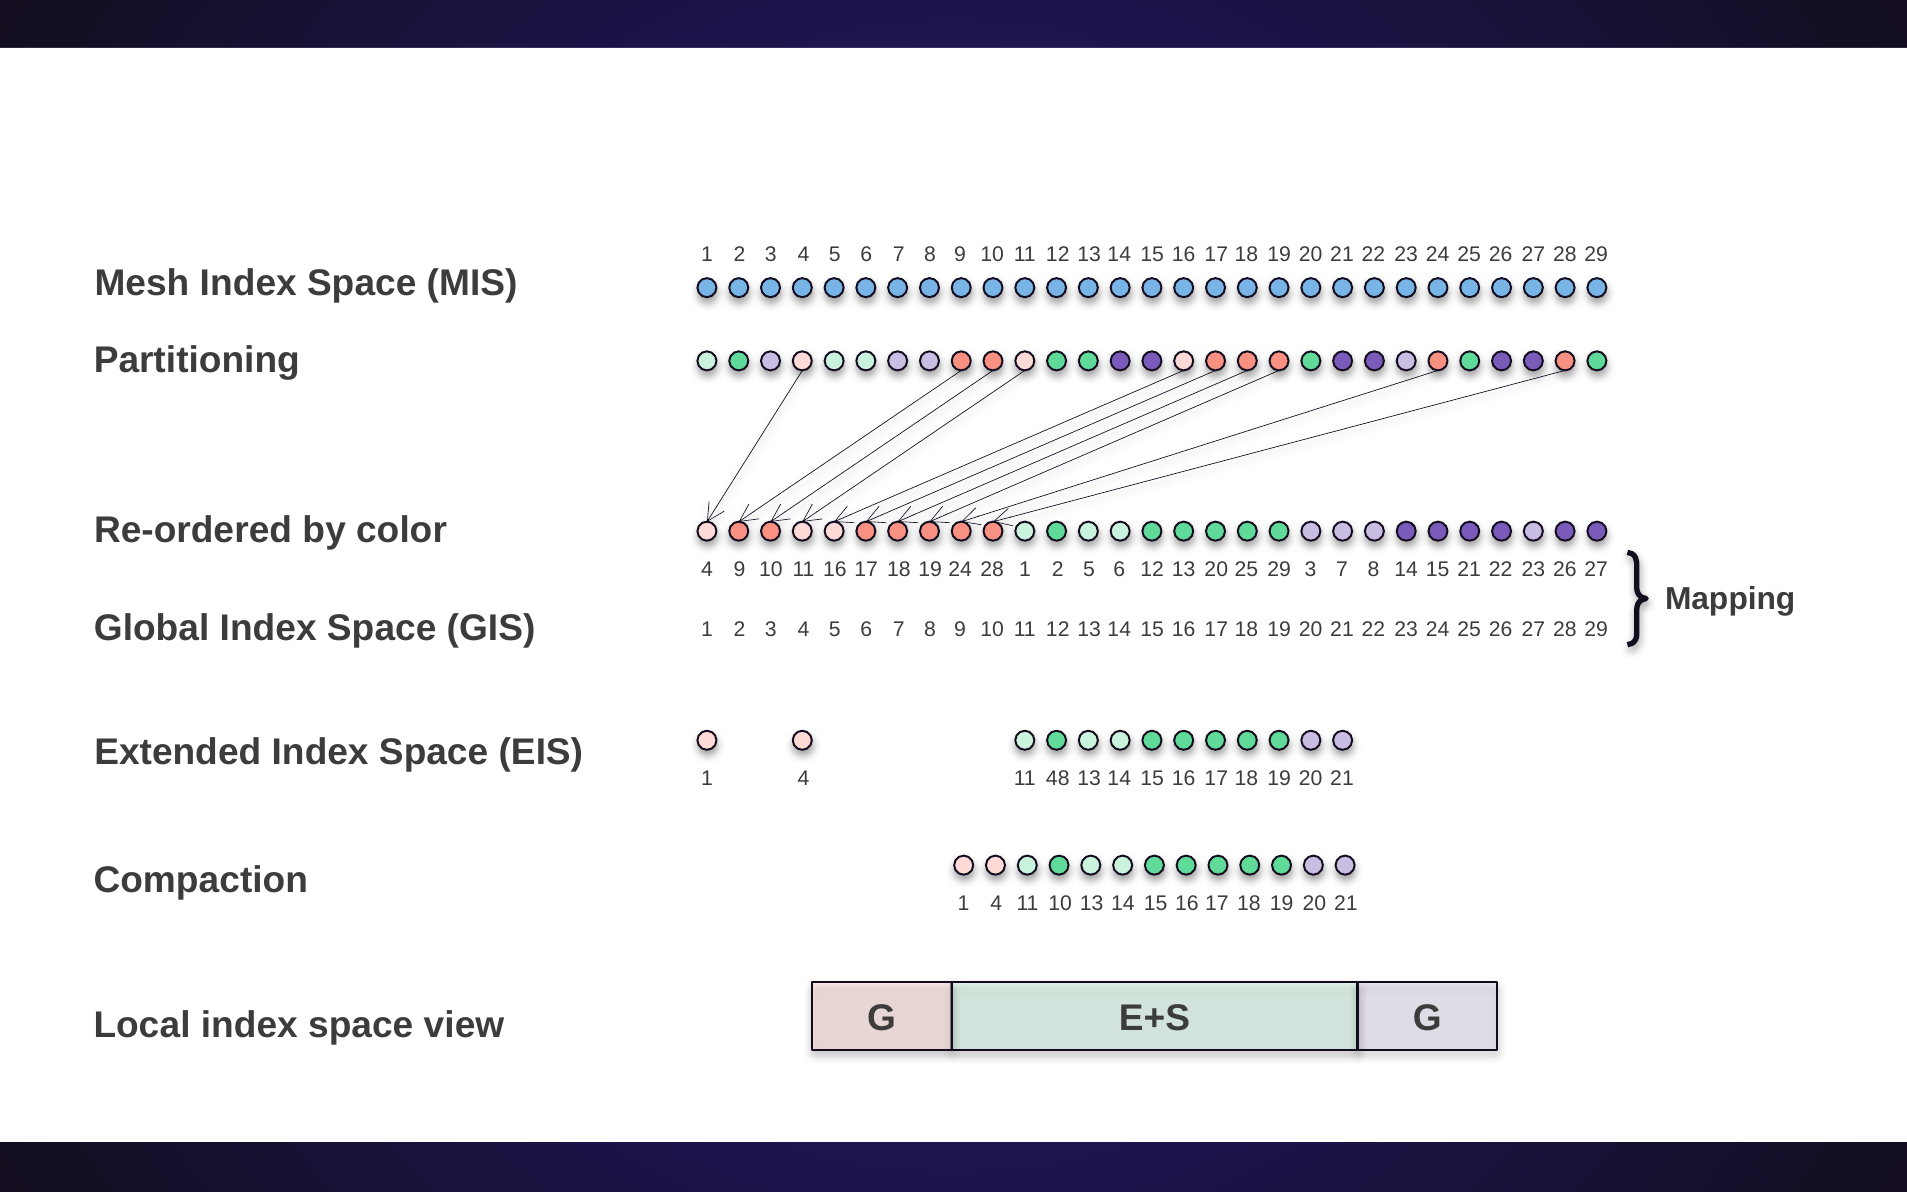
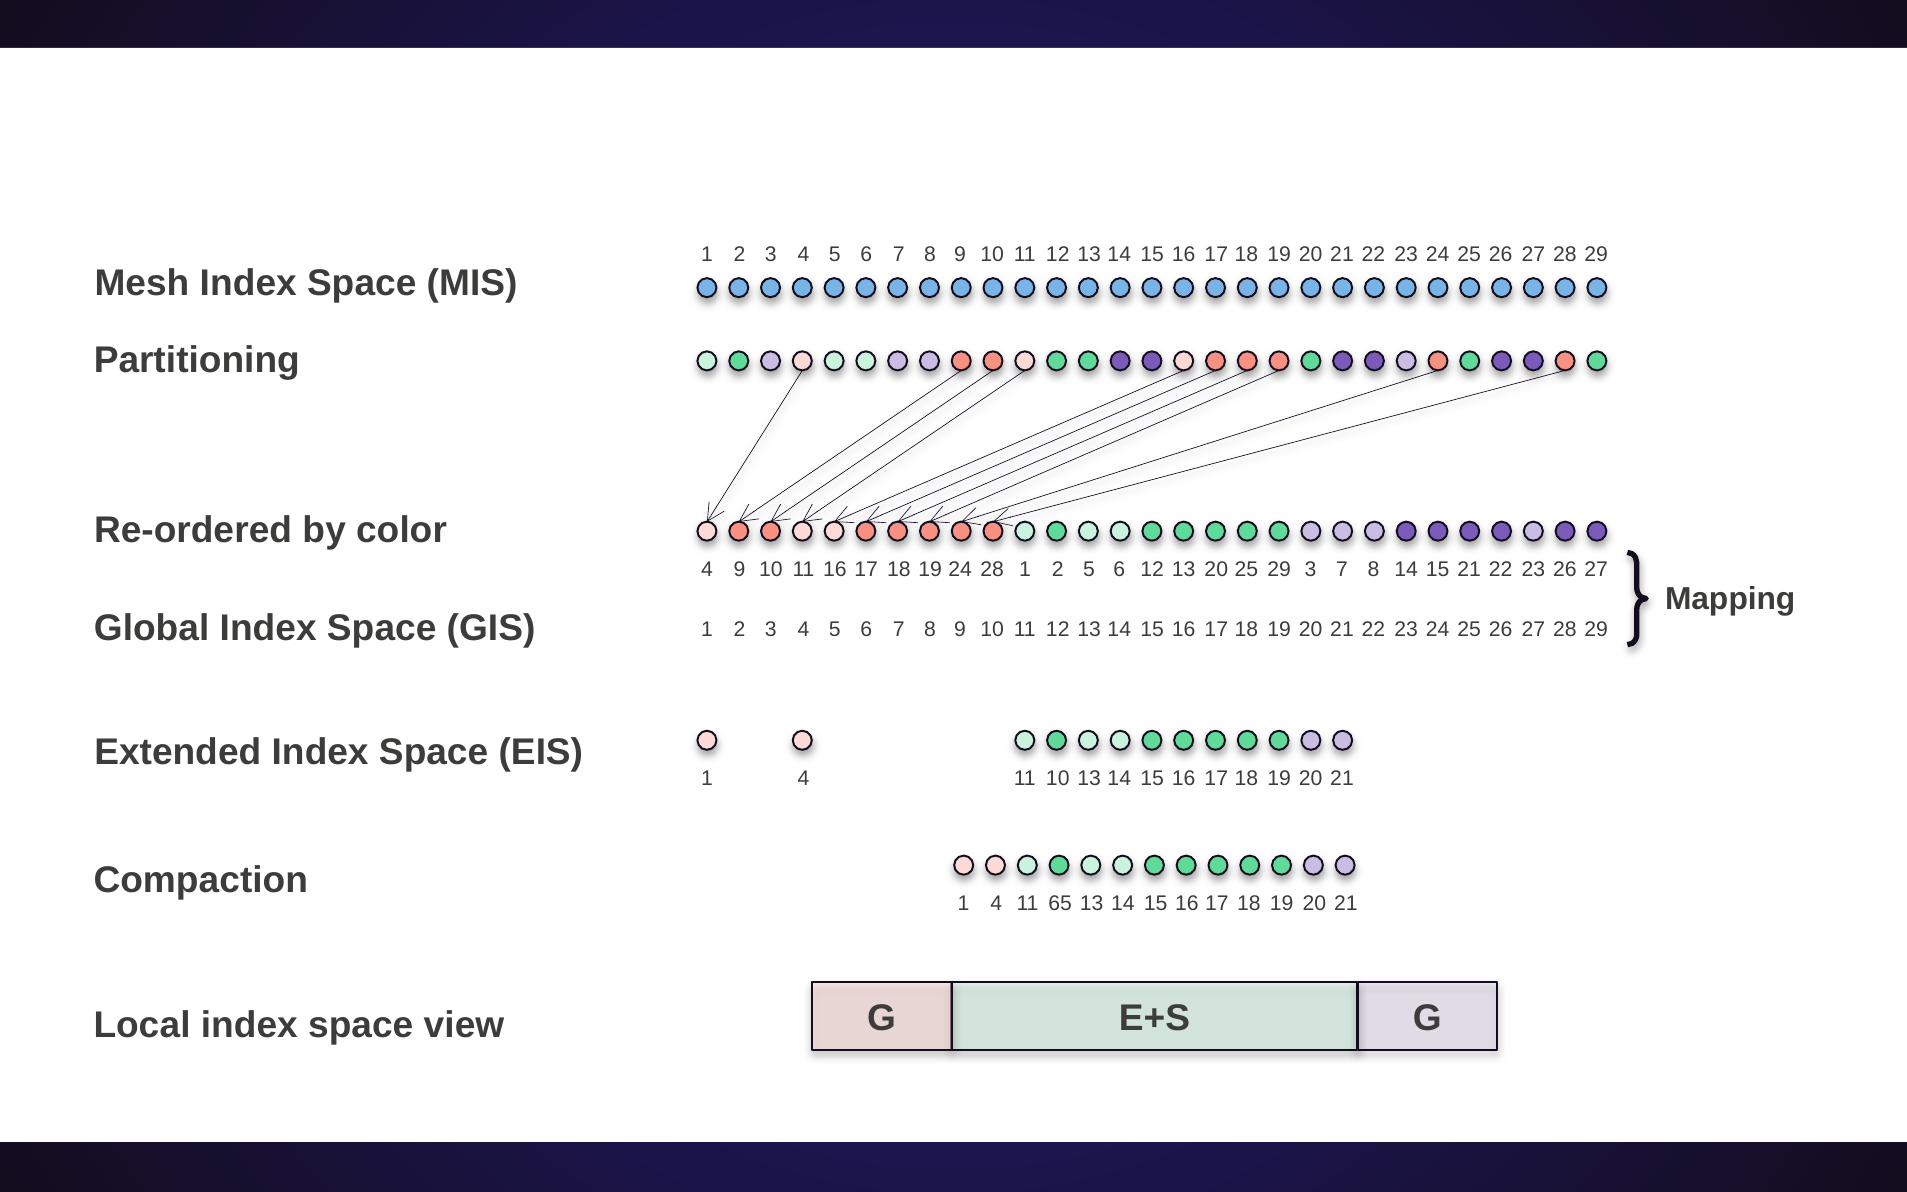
11 48: 48 -> 10
11 10: 10 -> 65
